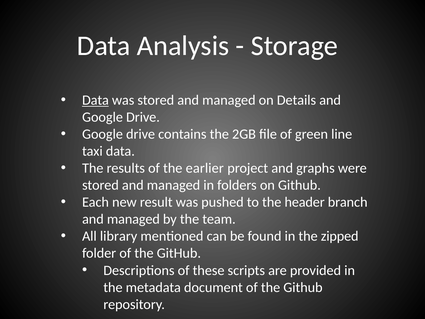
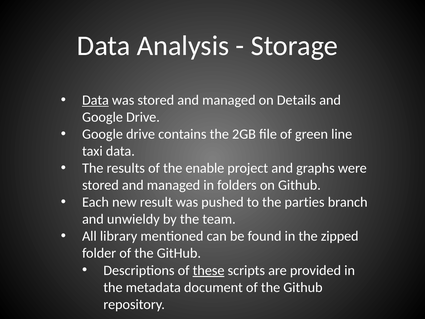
earlier: earlier -> enable
header: header -> parties
managed at (133, 219): managed -> unwieldy
these underline: none -> present
